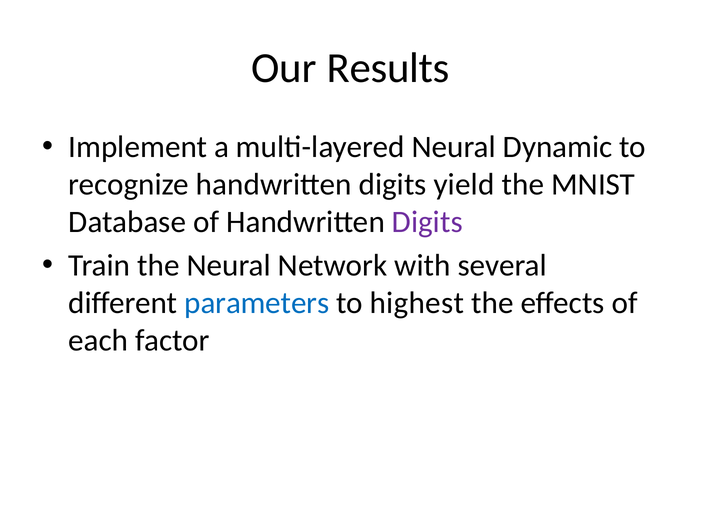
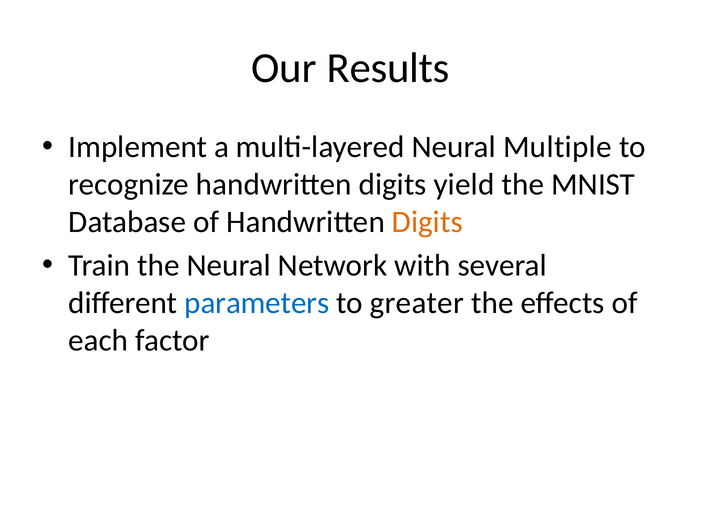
Dynamic: Dynamic -> Multiple
Digits at (427, 222) colour: purple -> orange
highest: highest -> greater
